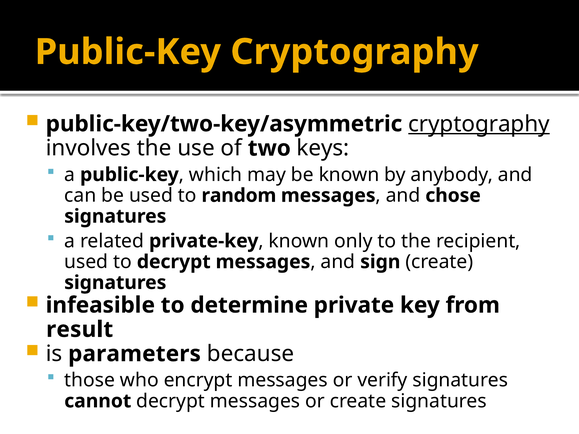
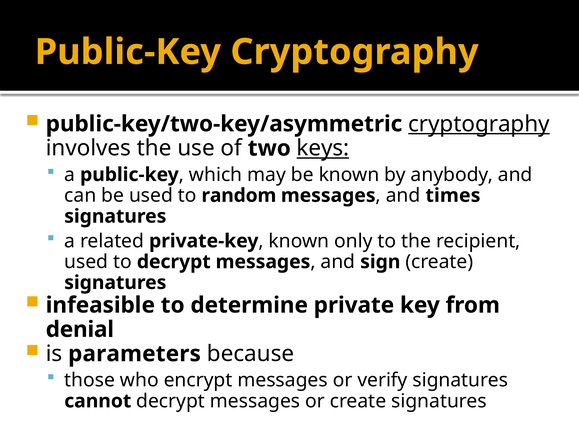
keys underline: none -> present
chose: chose -> times
result: result -> denial
